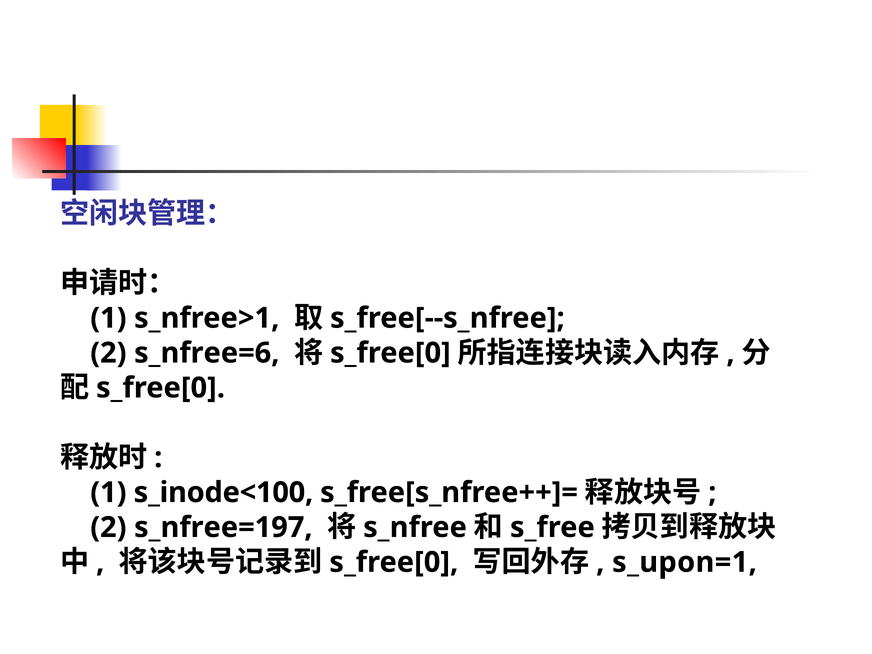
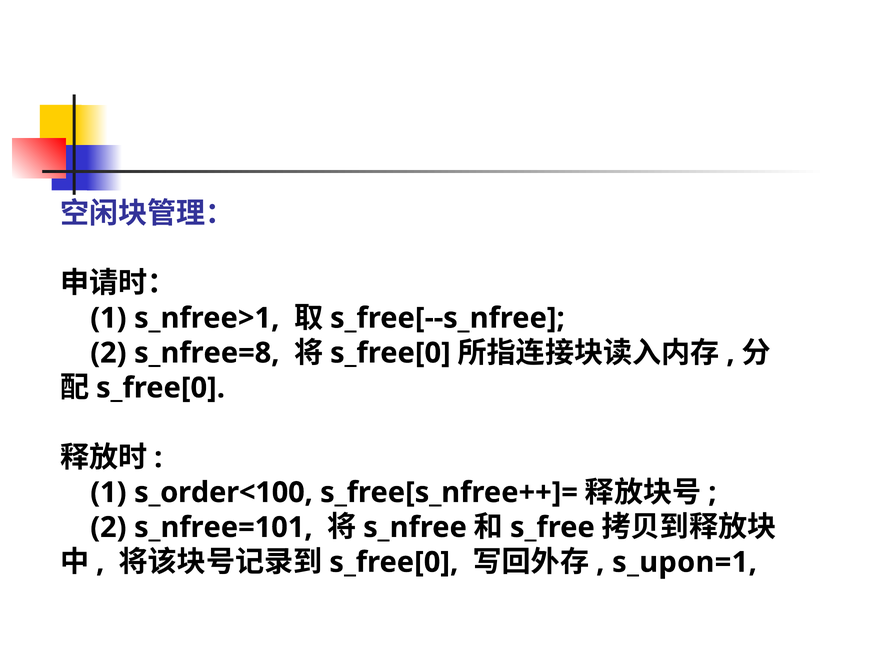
s_nfree=6: s_nfree=6 -> s_nfree=8
s_inode<100: s_inode<100 -> s_order<100
s_nfree=197: s_nfree=197 -> s_nfree=101
